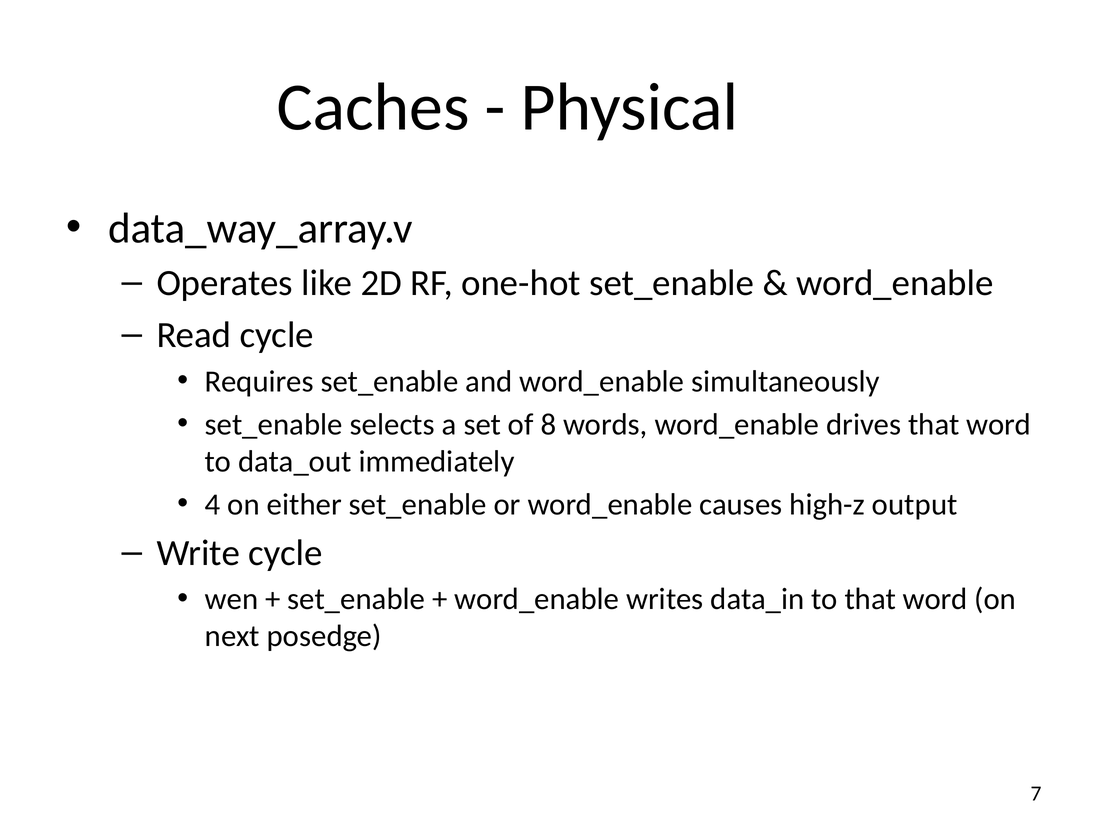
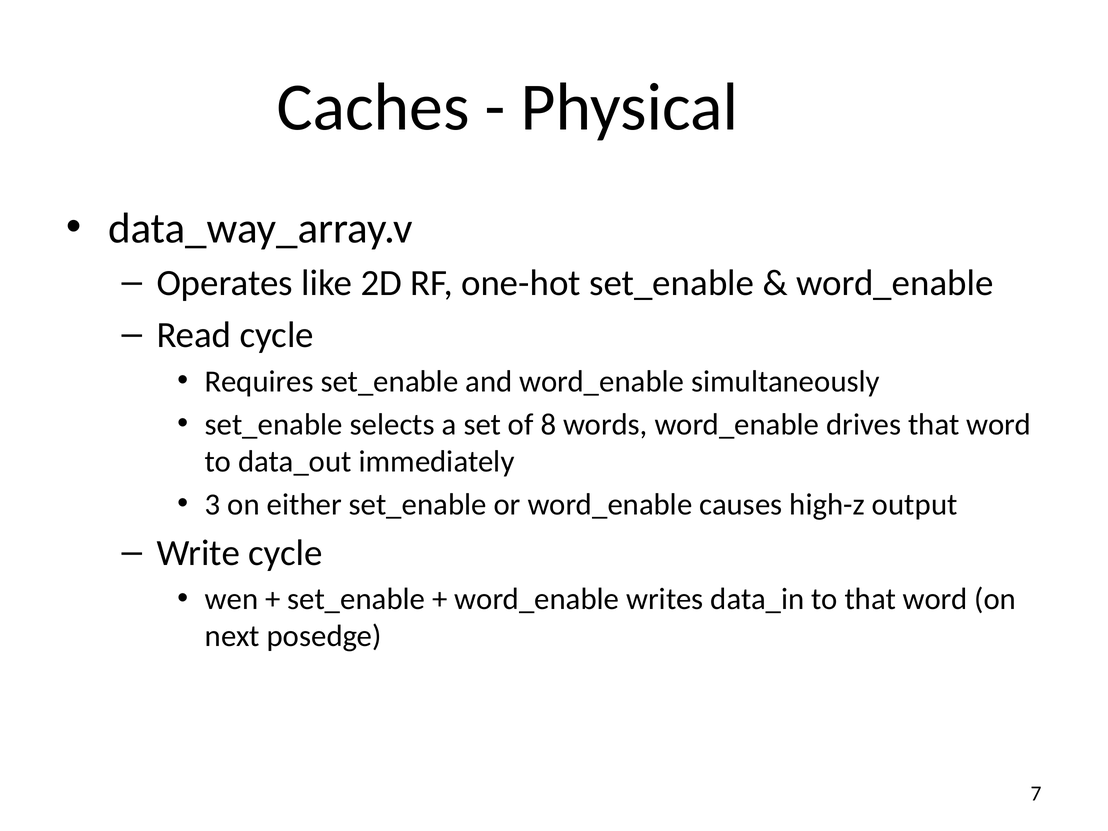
4: 4 -> 3
